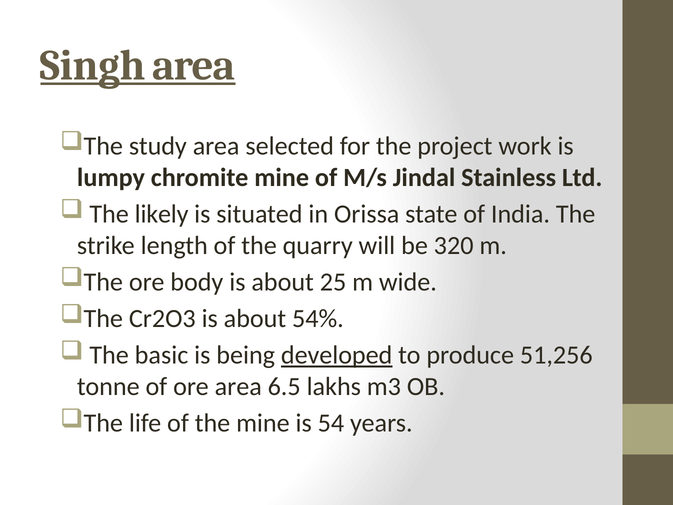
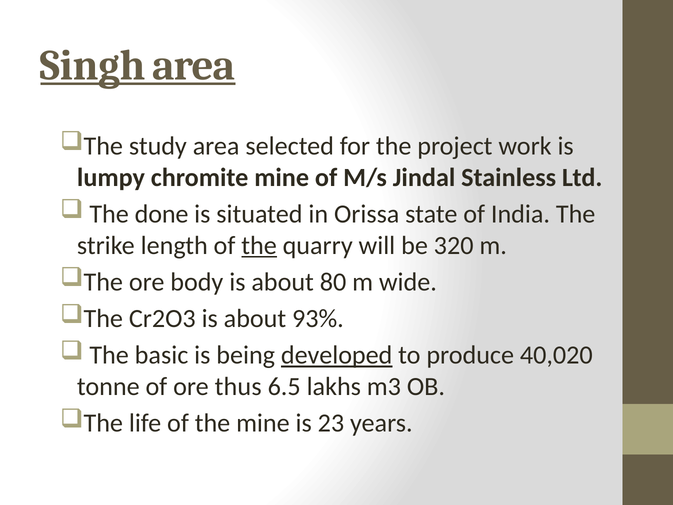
likely: likely -> done
the at (259, 245) underline: none -> present
25: 25 -> 80
54%: 54% -> 93%
51,256: 51,256 -> 40,020
ore area: area -> thus
54: 54 -> 23
